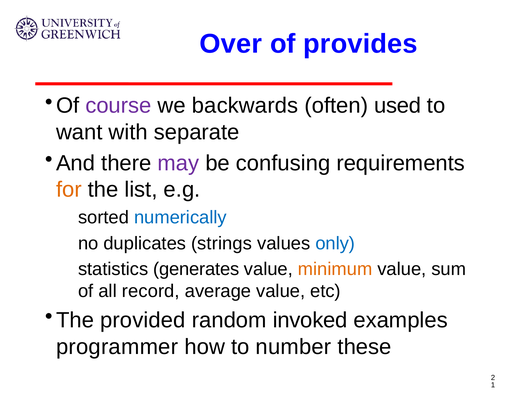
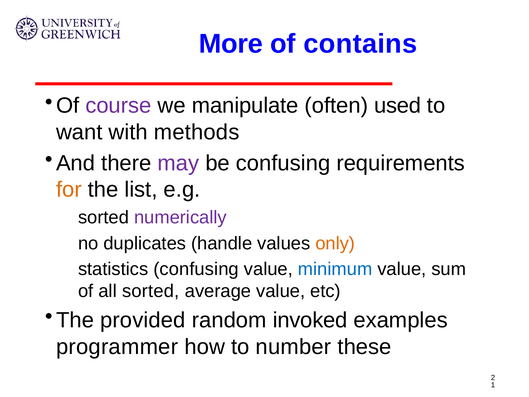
Over: Over -> More
provides: provides -> contains
backwards: backwards -> manipulate
separate: separate -> methods
numerically colour: blue -> purple
strings: strings -> handle
only colour: blue -> orange
generates at (196, 269): generates -> confusing
minimum colour: orange -> blue
record: record -> sorted
